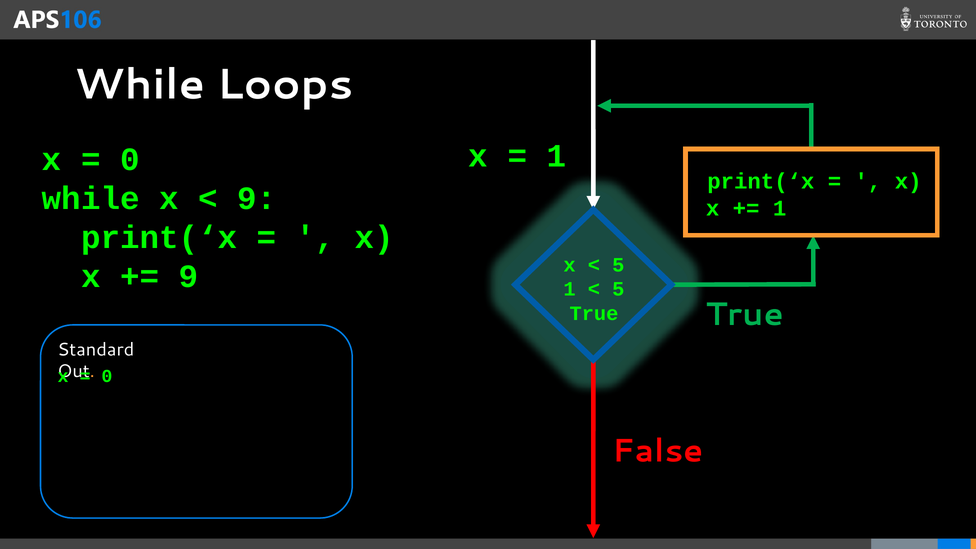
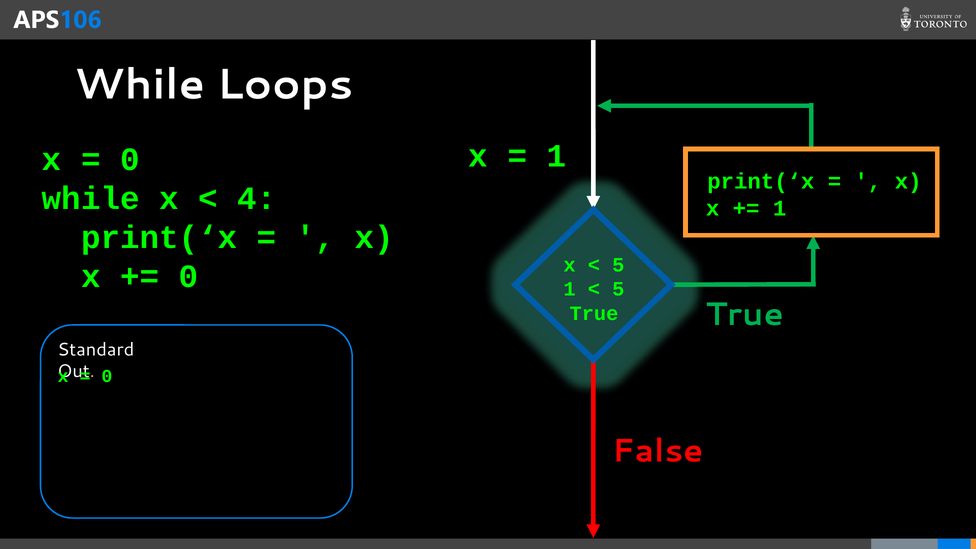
9 at (257, 199): 9 -> 4
9 at (188, 277): 9 -> 0
